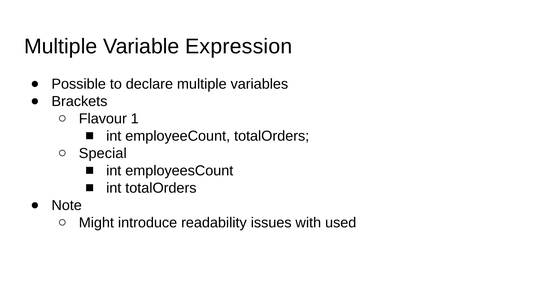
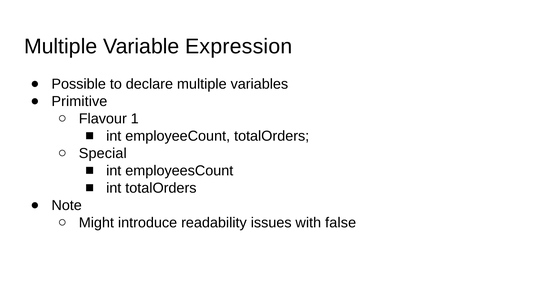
Brackets: Brackets -> Primitive
used: used -> false
